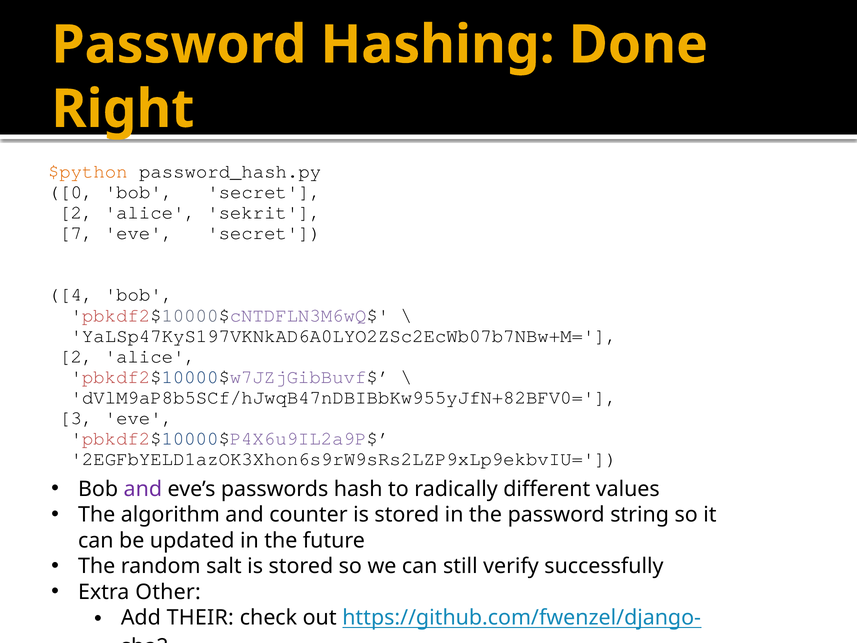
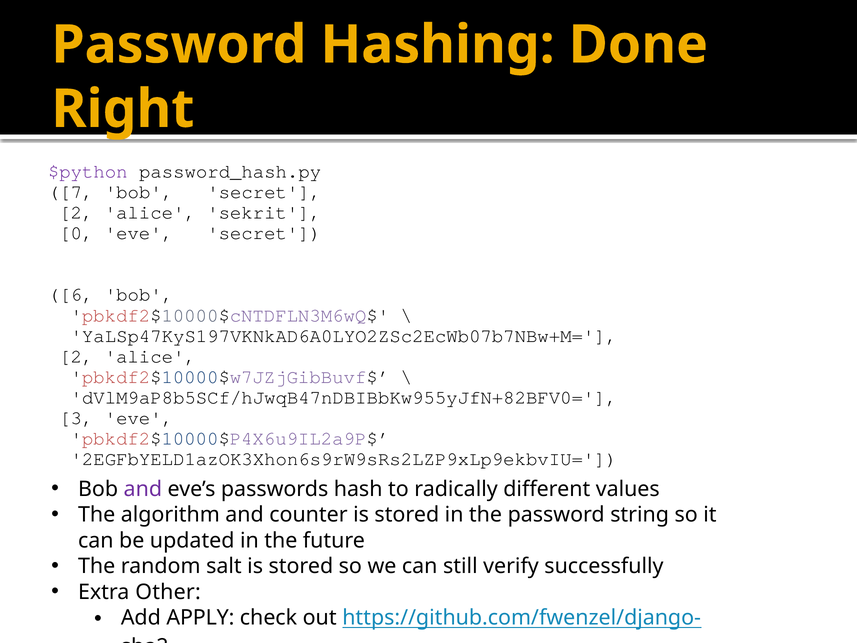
$python colour: orange -> purple
0: 0 -> 7
7: 7 -> 0
4: 4 -> 6
THEIR: THEIR -> APPLY
